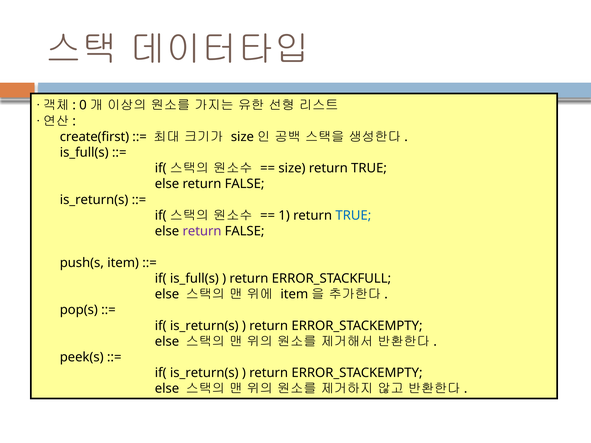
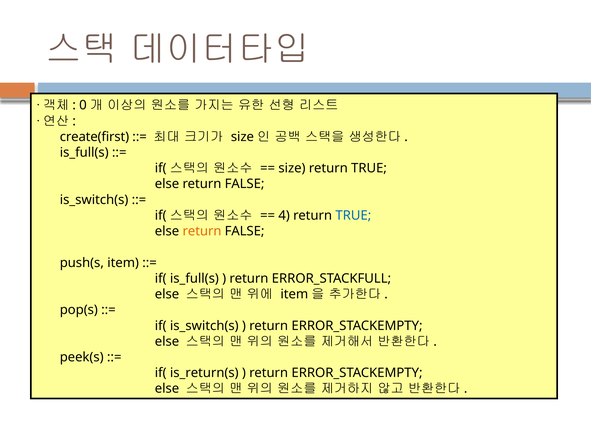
is_return(s at (94, 200): is_return(s -> is_switch(s
1: 1 -> 4
return at (202, 231) colour: purple -> orange
is_return(s at (204, 326): is_return(s -> is_switch(s
